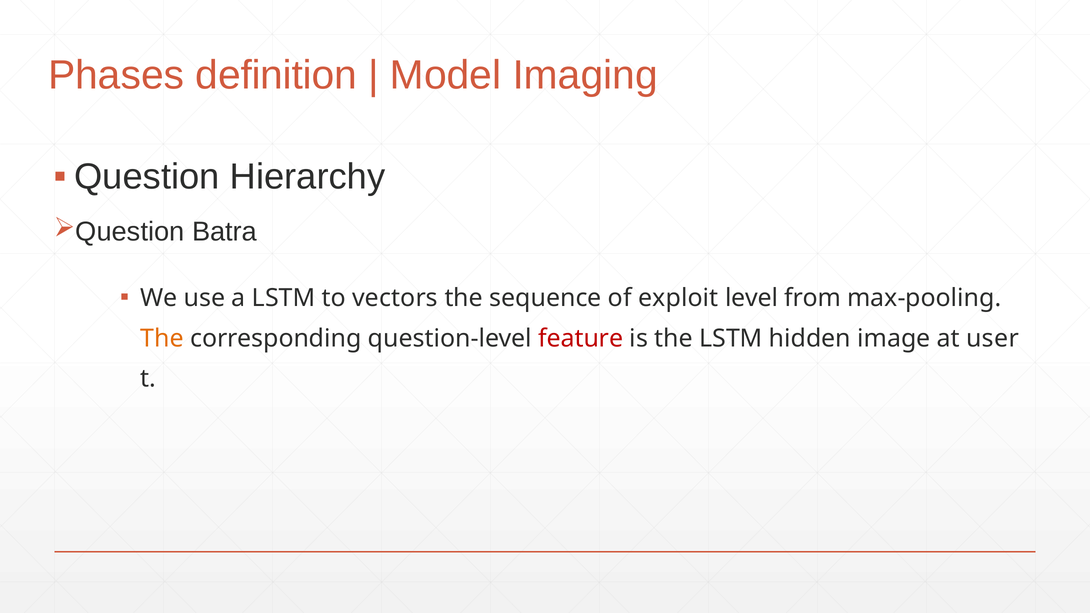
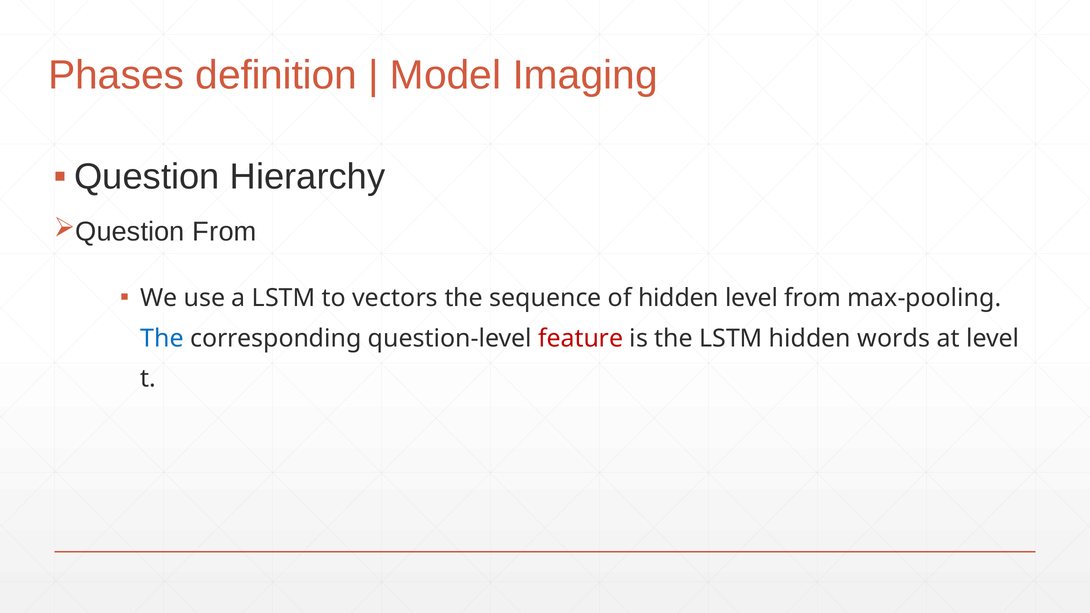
Batra at (225, 232): Batra -> From
of exploit: exploit -> hidden
The at (162, 338) colour: orange -> blue
image: image -> words
at user: user -> level
